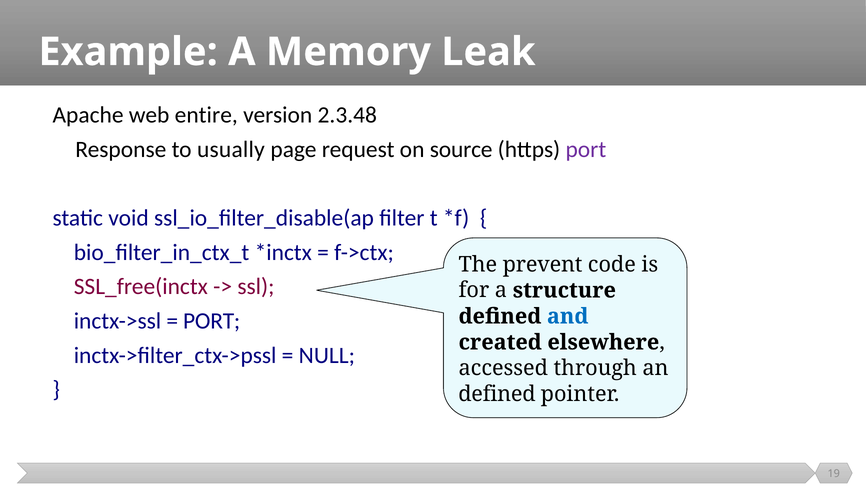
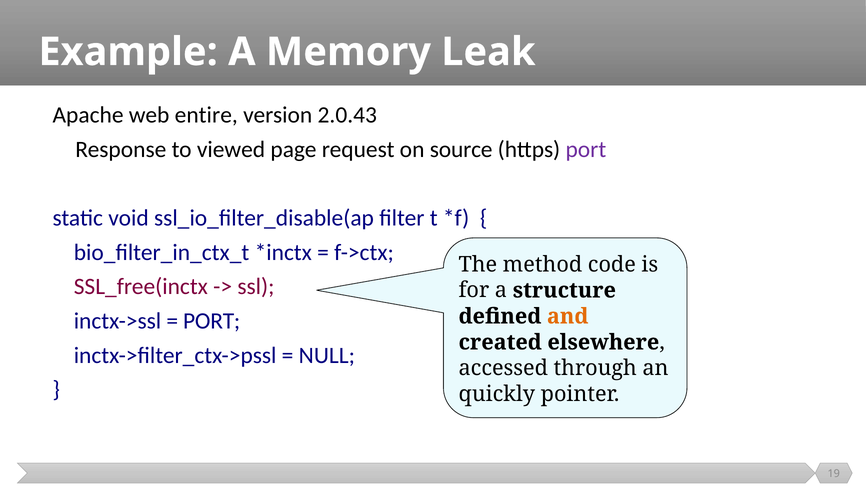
2.3.48: 2.3.48 -> 2.0.43
usually: usually -> viewed
prevent: prevent -> method
and colour: blue -> orange
defined at (497, 394): defined -> quickly
